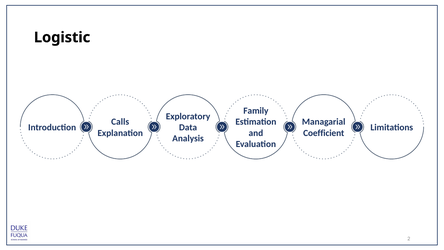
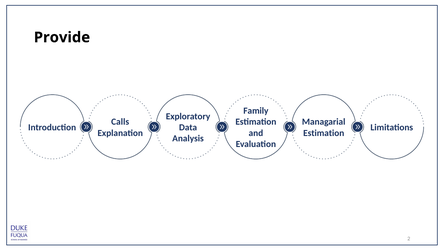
Logistic: Logistic -> Provide
Coefficient at (324, 133): Coefficient -> Estimation
